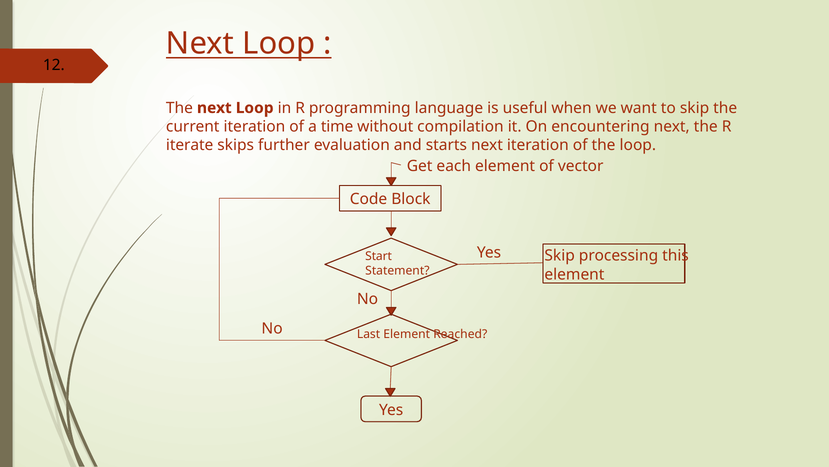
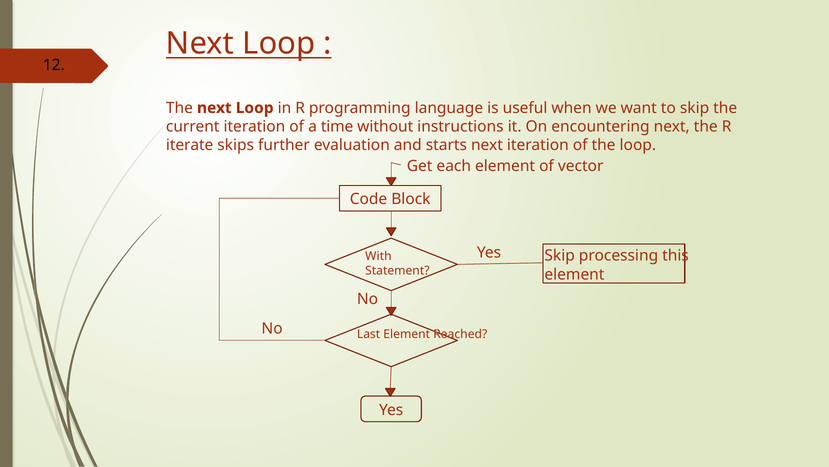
compilation: compilation -> instructions
Start: Start -> With
